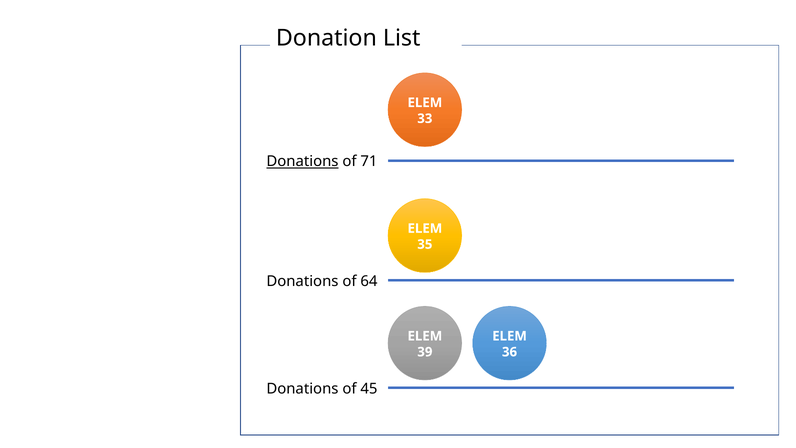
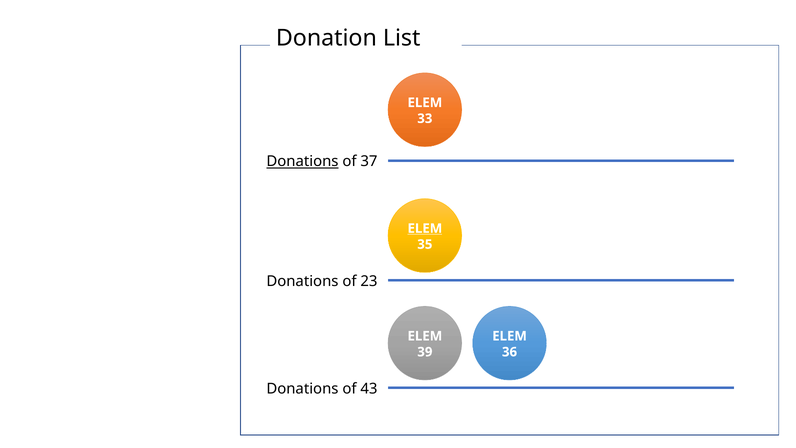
71: 71 -> 37
ELEM at (425, 228) underline: none -> present
64: 64 -> 23
45: 45 -> 43
